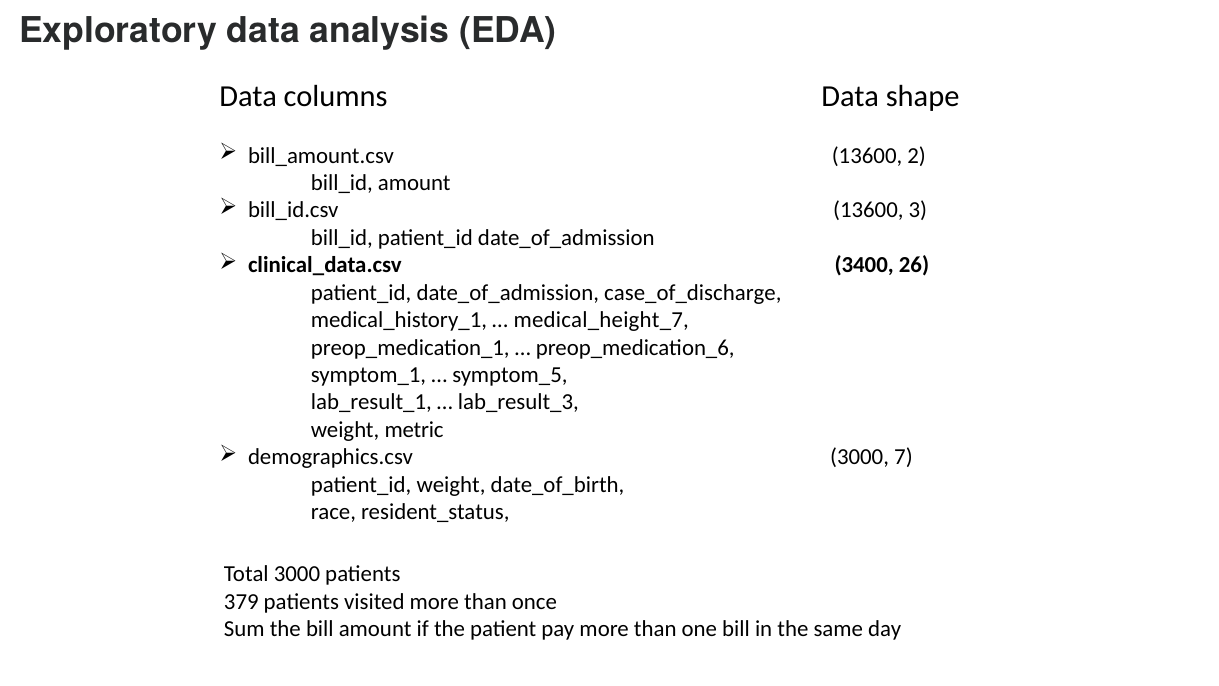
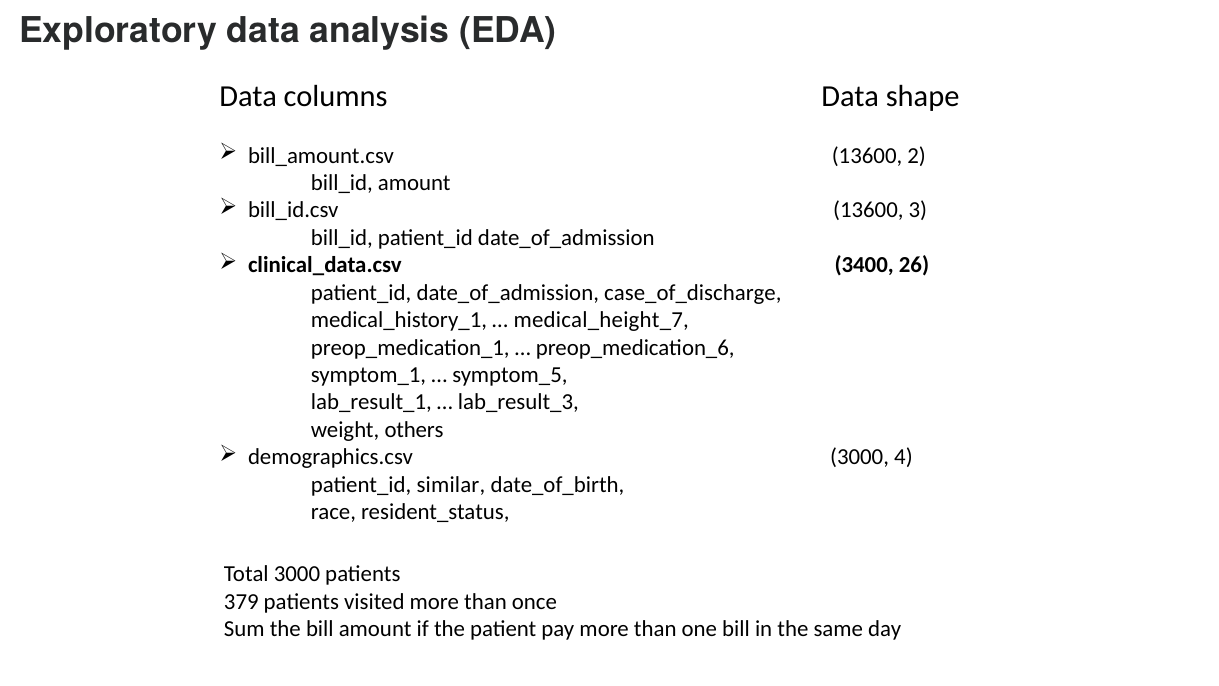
metric: metric -> others
7: 7 -> 4
patient_id weight: weight -> similar
